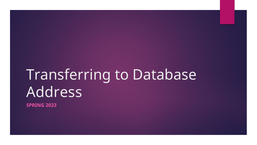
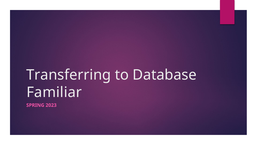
Address: Address -> Familiar
